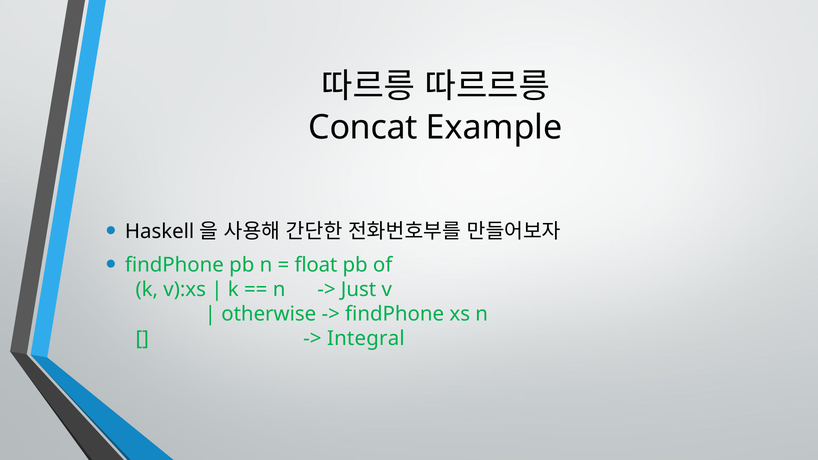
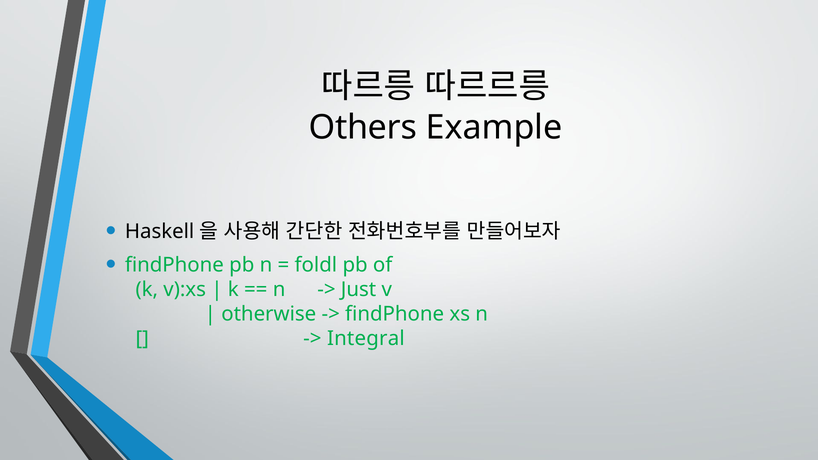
Concat: Concat -> Others
float: float -> foldl
